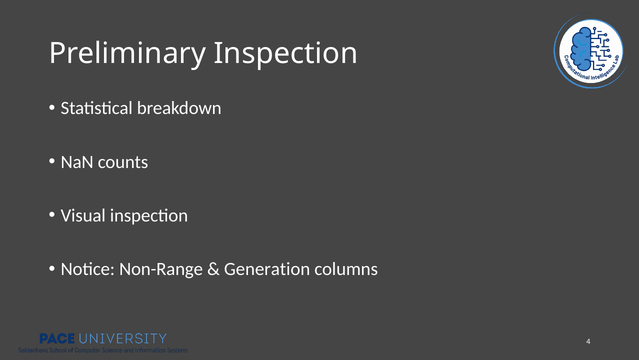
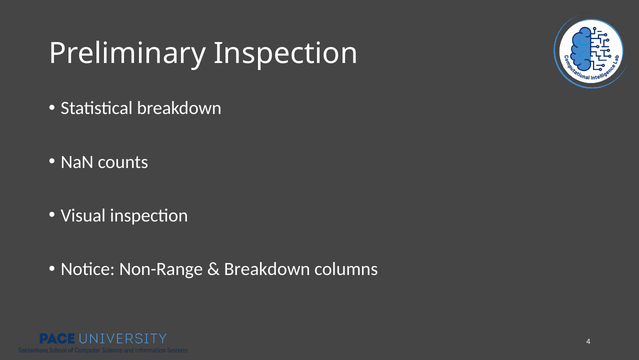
Generation at (267, 269): Generation -> Breakdown
